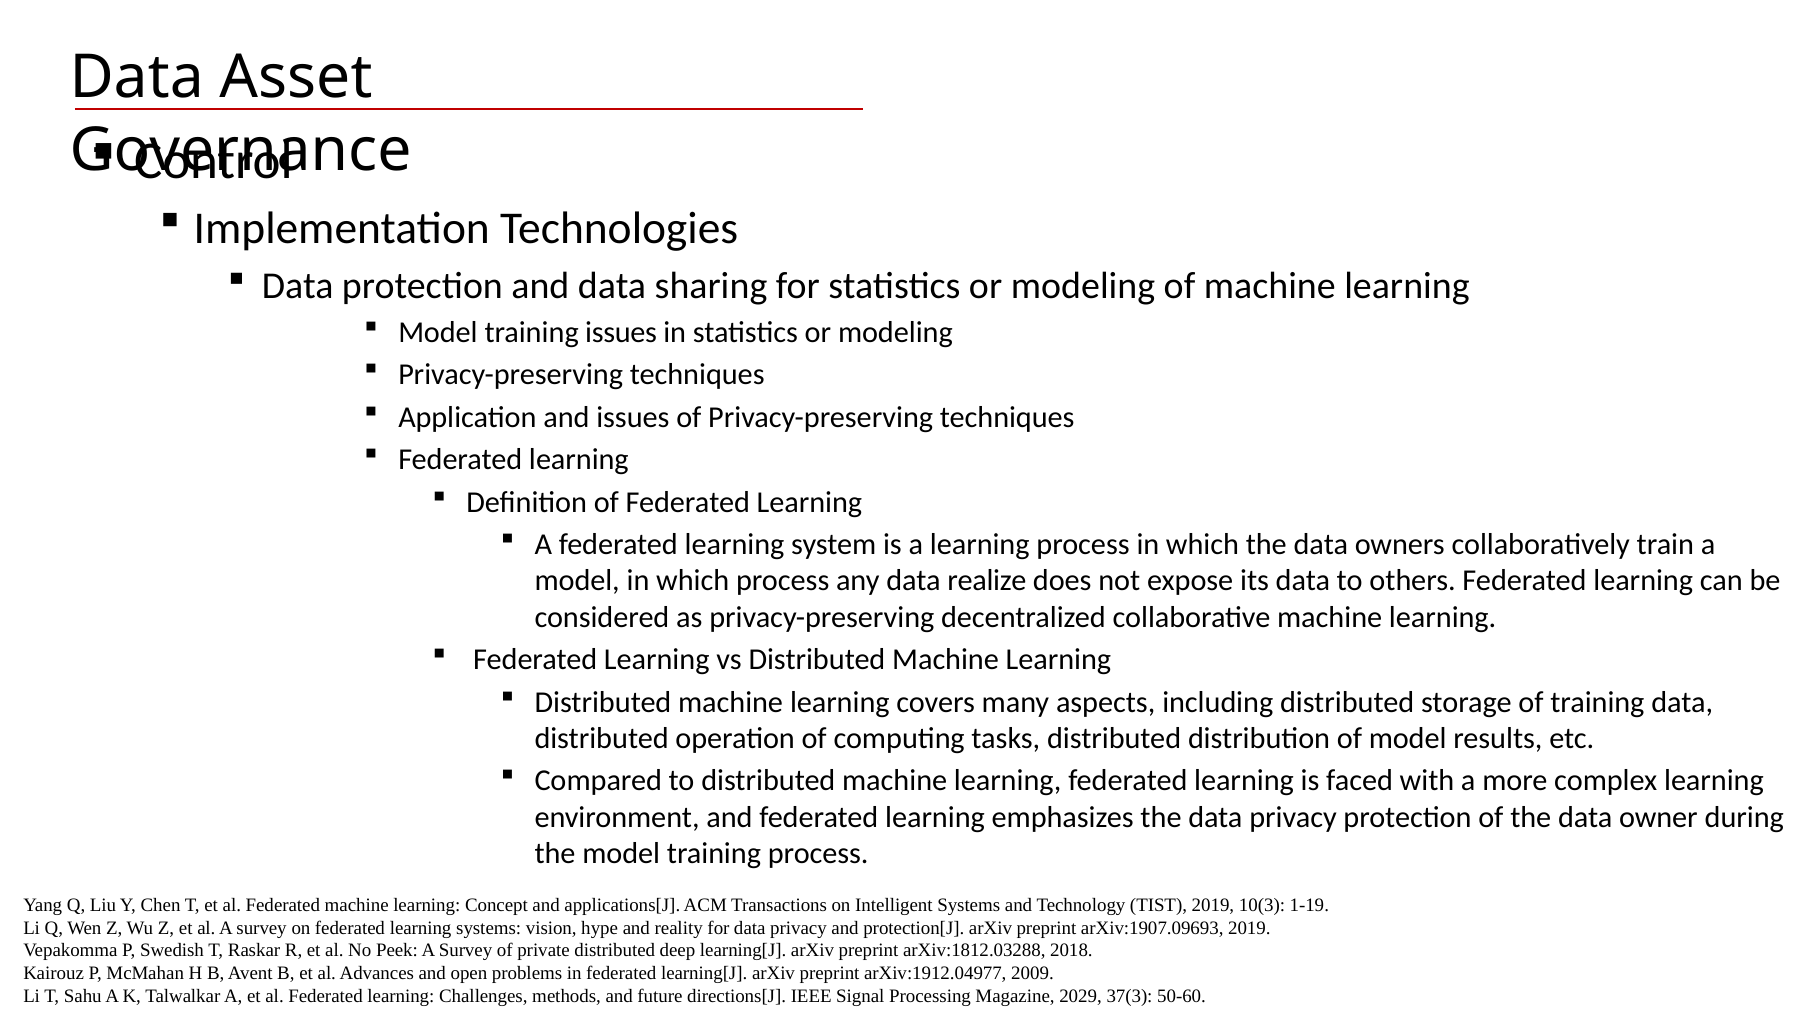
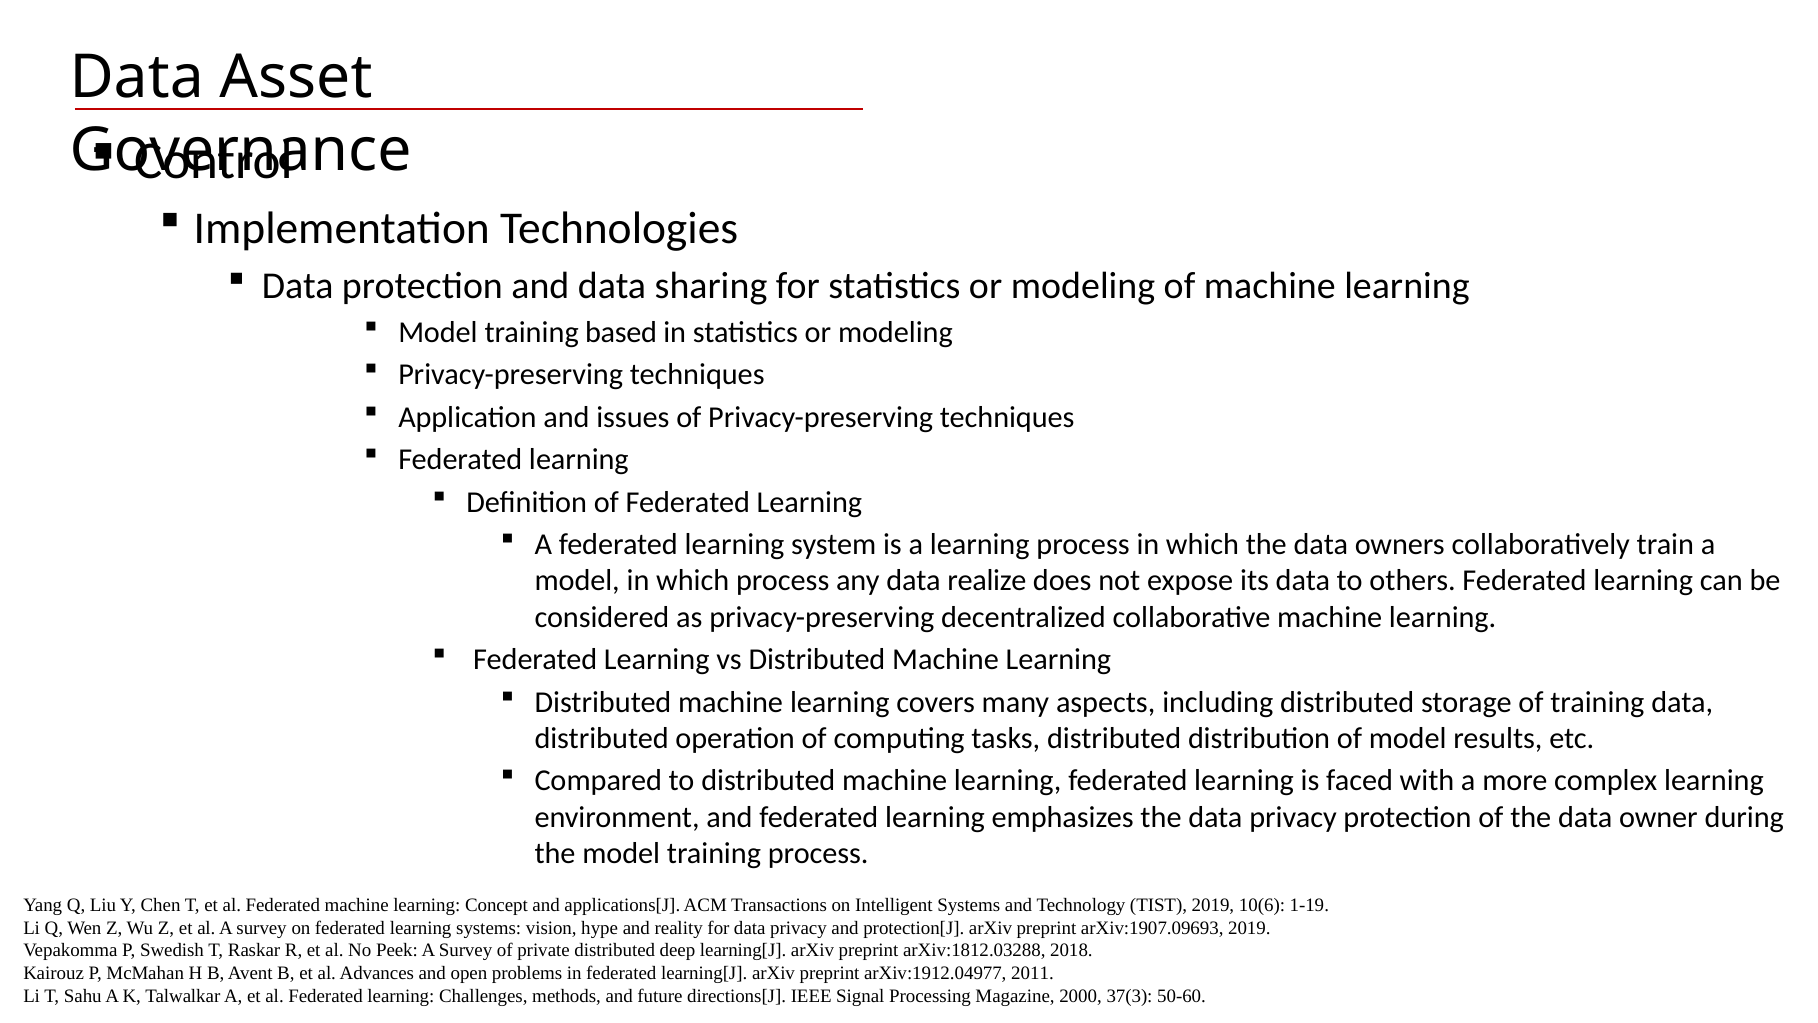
training issues: issues -> based
10(3: 10(3 -> 10(6
2009: 2009 -> 2011
2029: 2029 -> 2000
